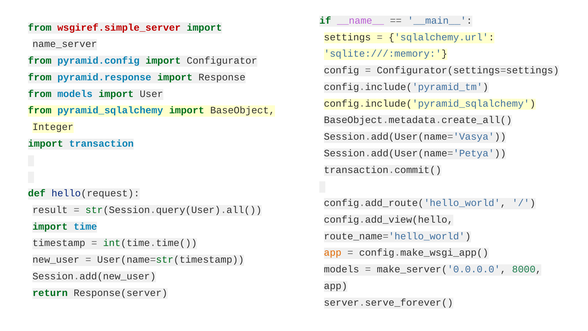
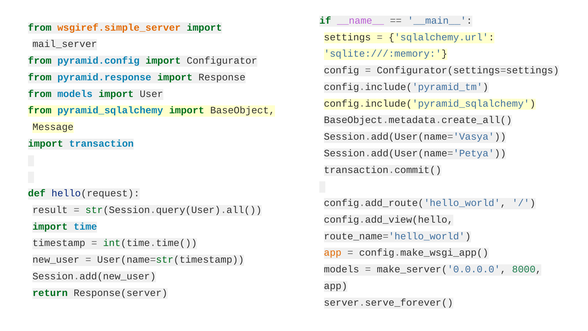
wsgiref.simple_server colour: red -> orange
name_server: name_server -> mail_server
Integer: Integer -> Message
